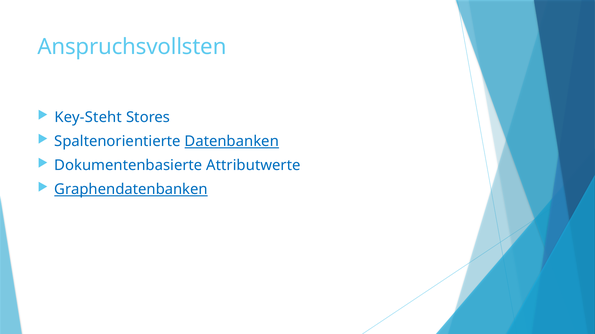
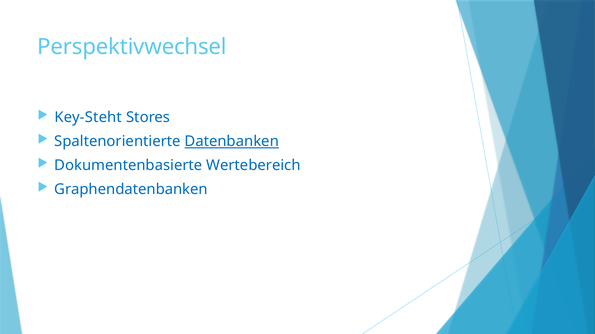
Anspruchsvollsten: Anspruchsvollsten -> Perspektivwechsel
Attributwerte: Attributwerte -> Wertebereich
Graphendatenbanken underline: present -> none
